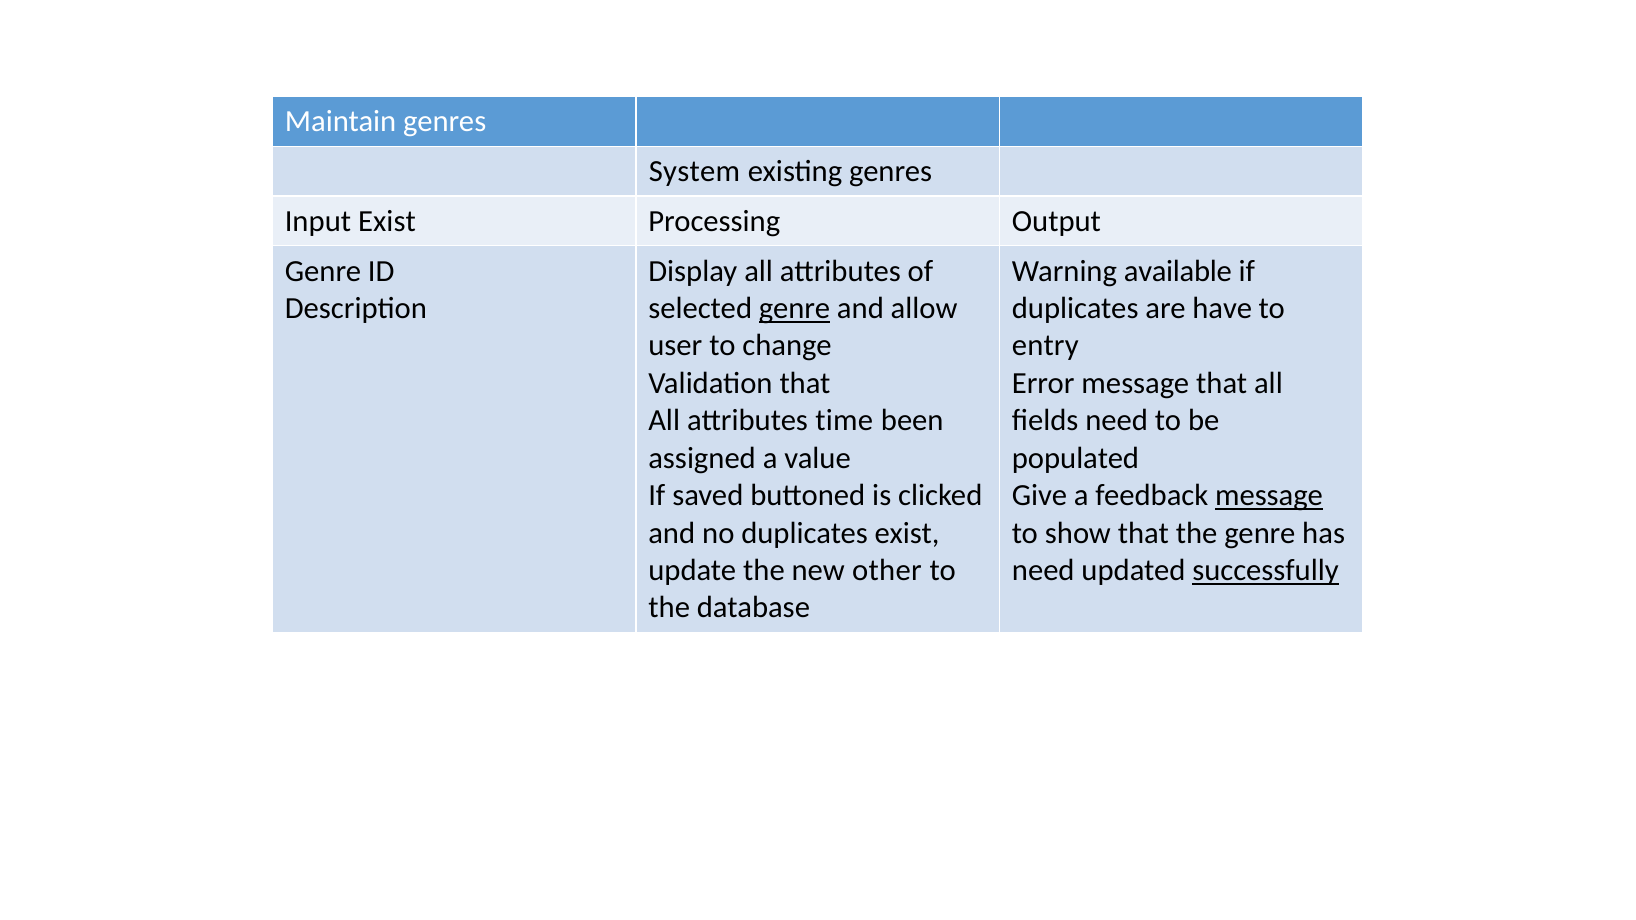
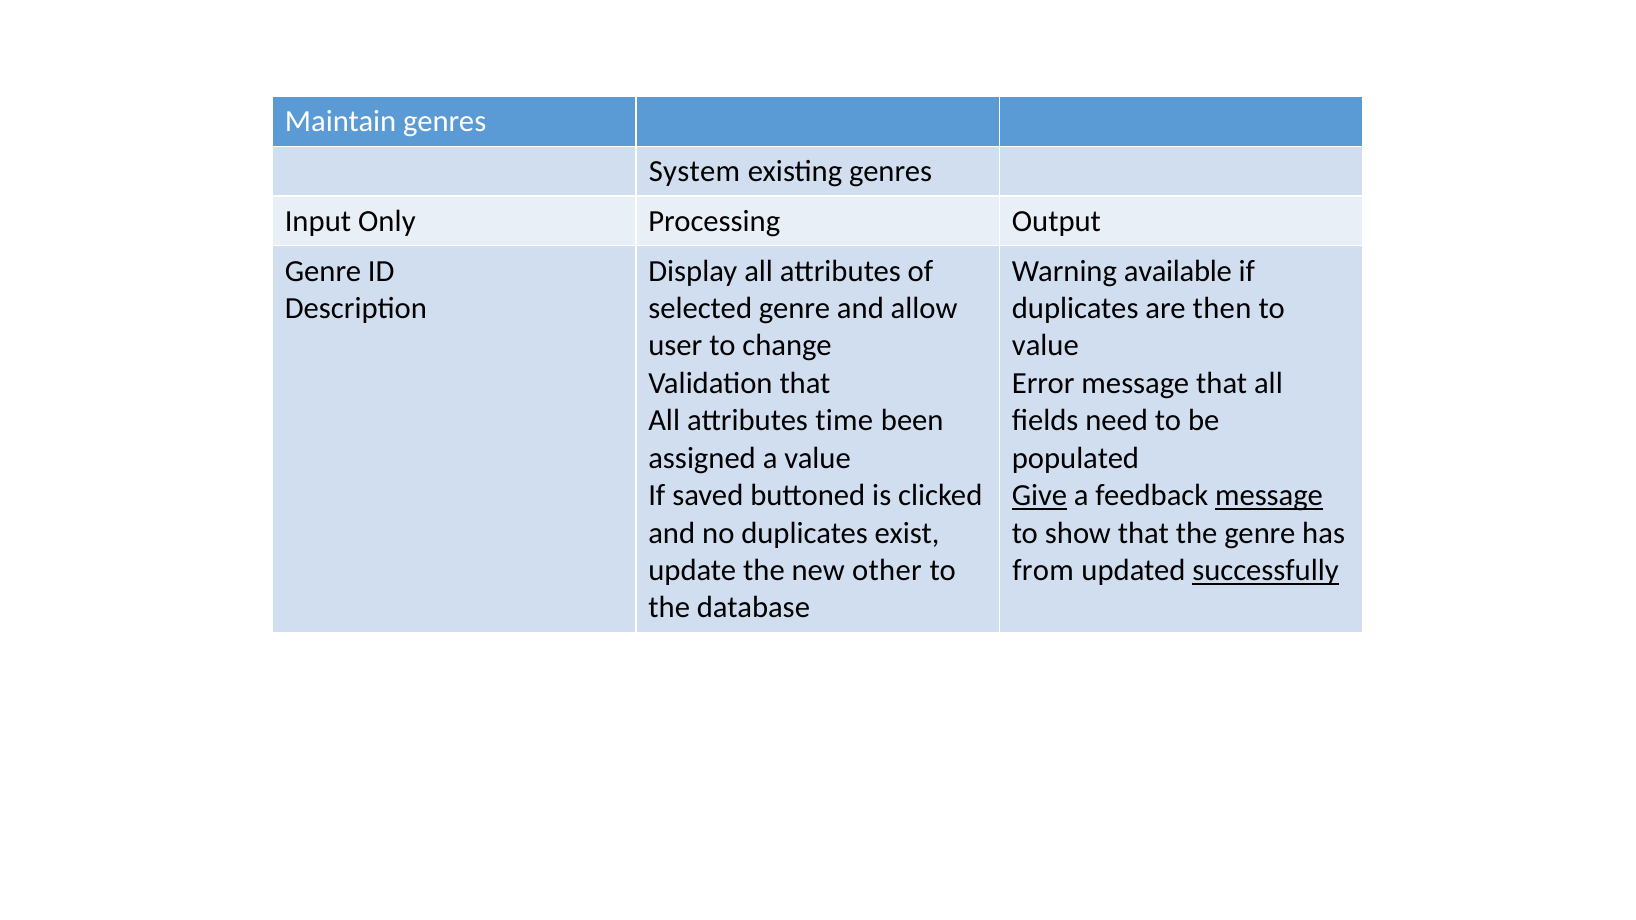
Input Exist: Exist -> Only
genre at (795, 309) underline: present -> none
have: have -> then
entry at (1045, 346): entry -> value
Give underline: none -> present
need at (1043, 571): need -> from
